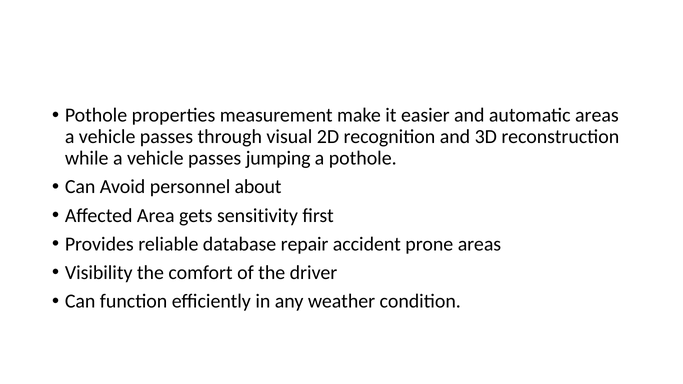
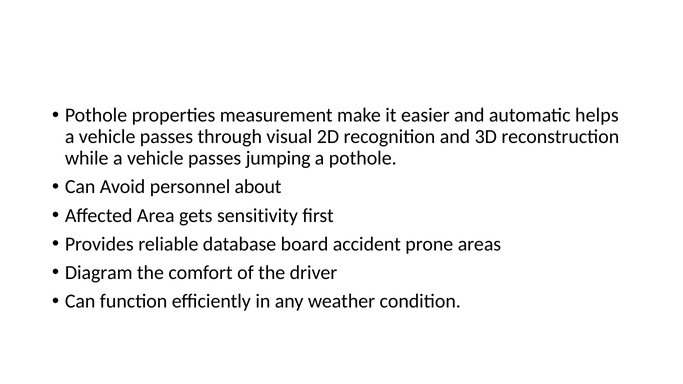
automatic areas: areas -> helps
repair: repair -> board
Visibility: Visibility -> Diagram
